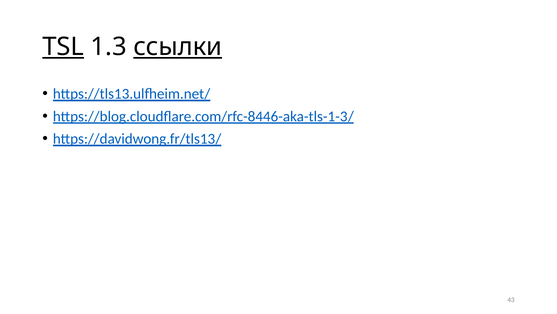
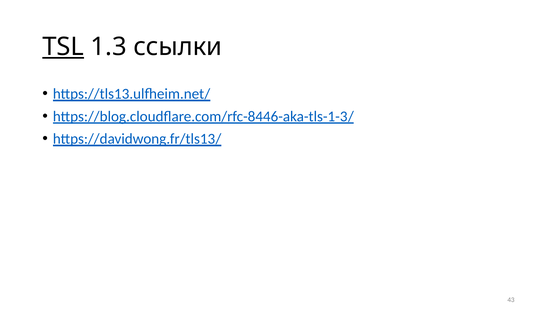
ссылки underline: present -> none
